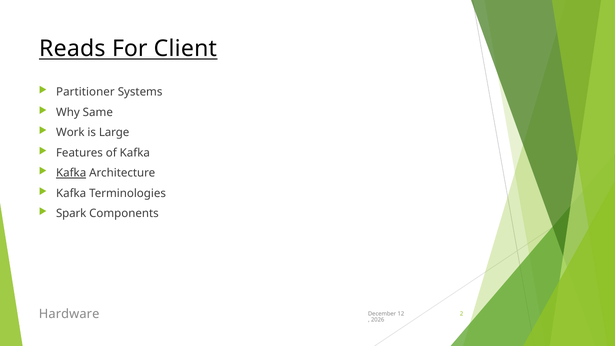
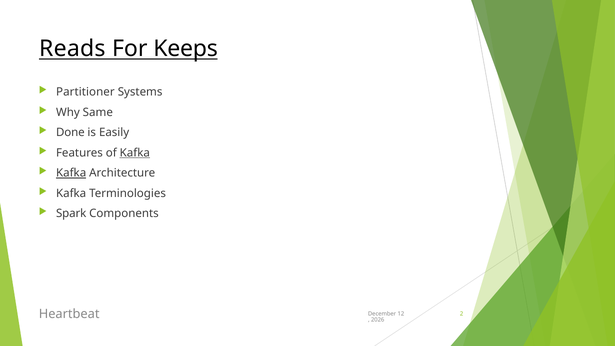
Client: Client -> Keeps
Work: Work -> Done
Large: Large -> Easily
Kafka at (135, 153) underline: none -> present
Hardware: Hardware -> Heartbeat
